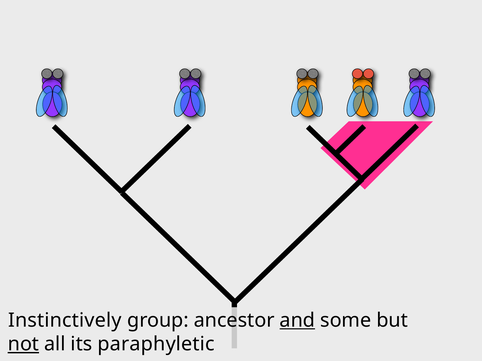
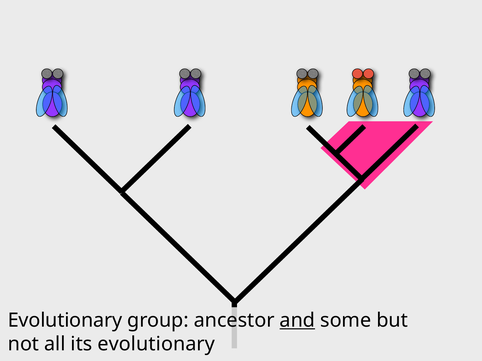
Instinctively at (65, 321): Instinctively -> Evolutionary
not underline: present -> none
its paraphyletic: paraphyletic -> evolutionary
